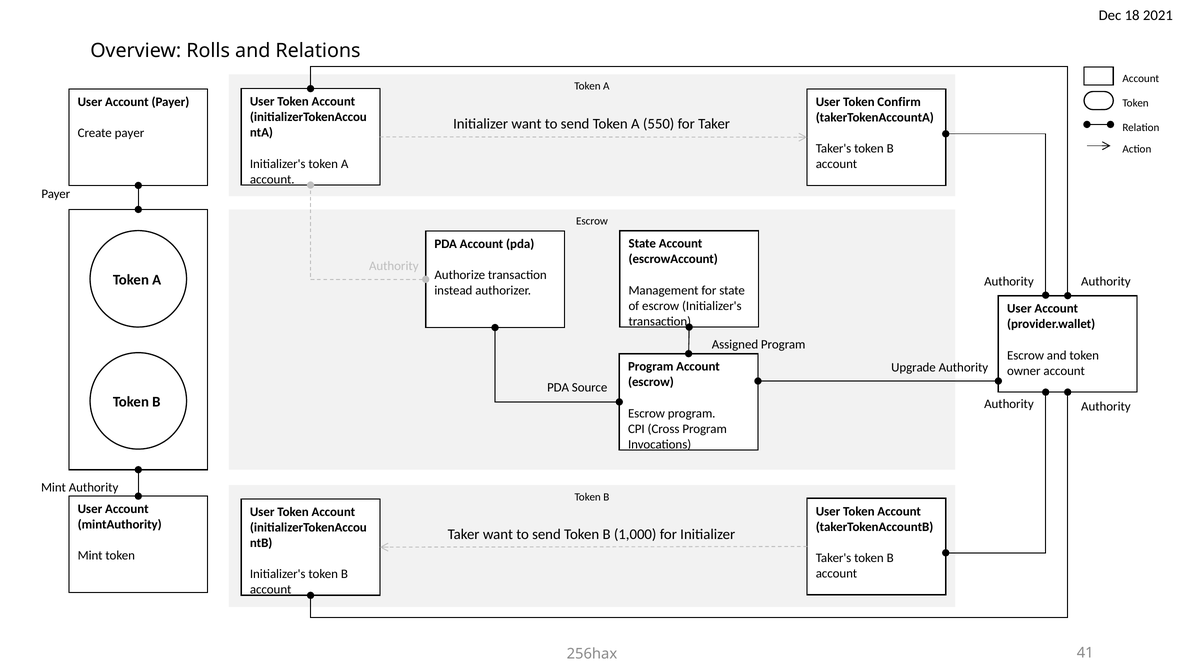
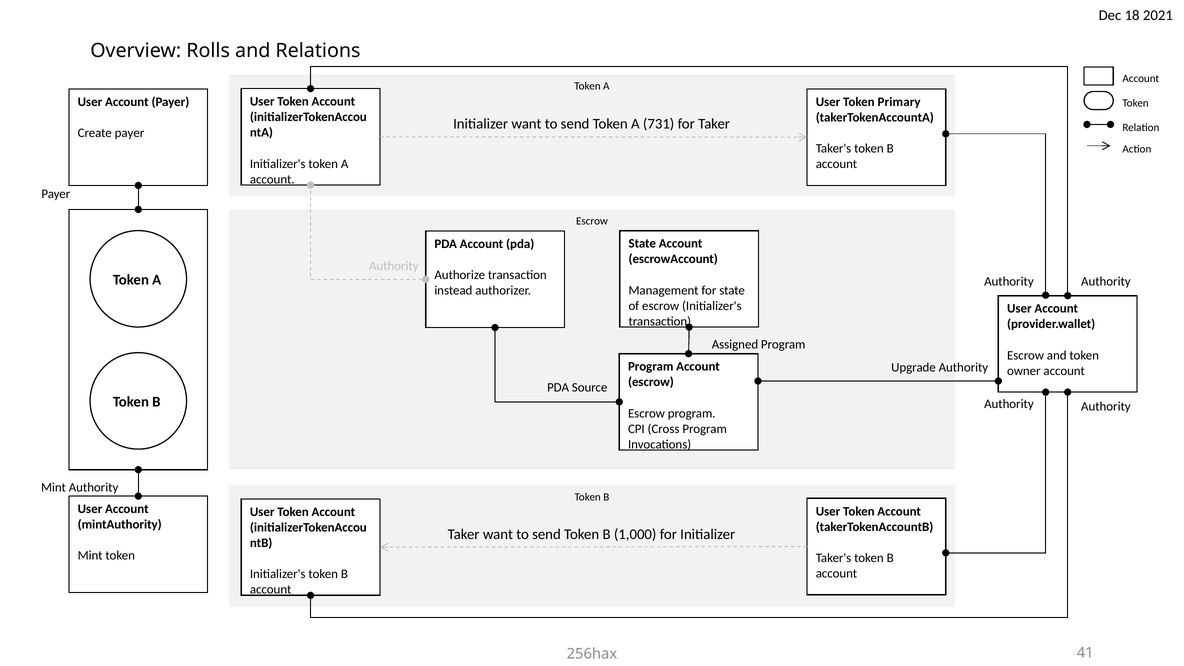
Confirm: Confirm -> Primary
550: 550 -> 731
